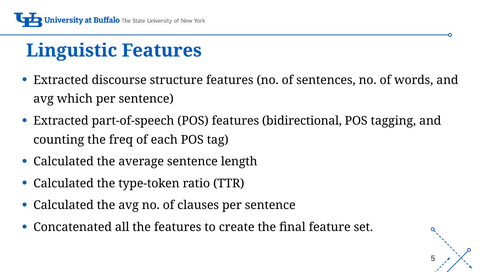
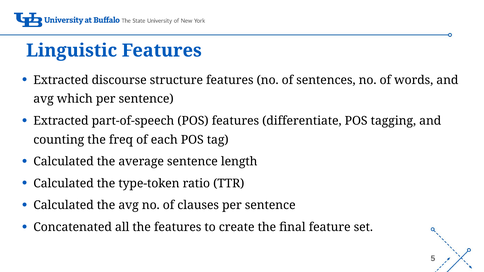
bidirectional: bidirectional -> differentiate
